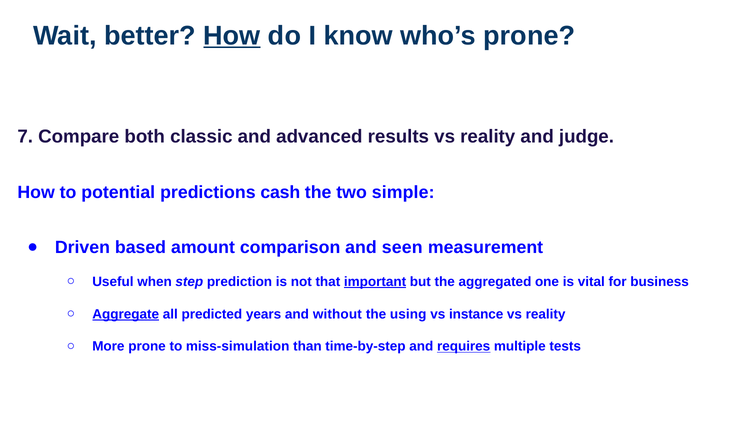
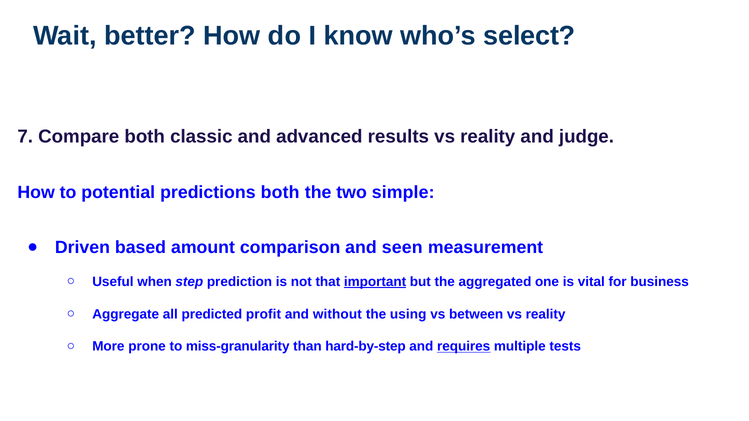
How at (232, 36) underline: present -> none
who’s prone: prone -> select
predictions cash: cash -> both
Aggregate underline: present -> none
years: years -> profit
instance: instance -> between
miss-simulation: miss-simulation -> miss-granularity
time-by-step: time-by-step -> hard-by-step
